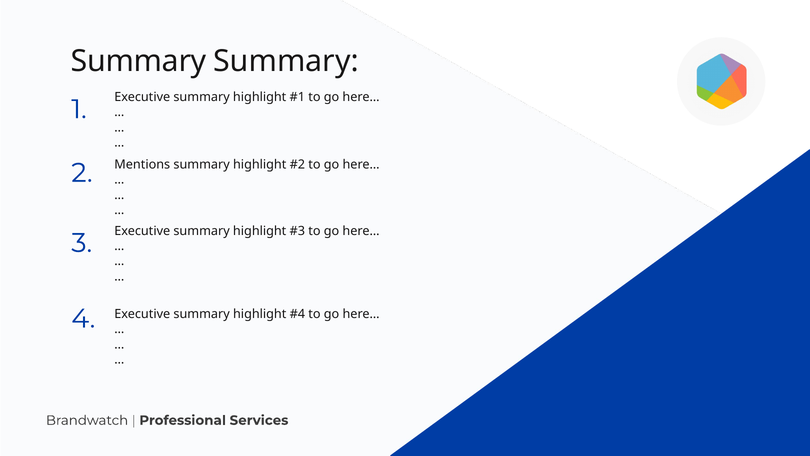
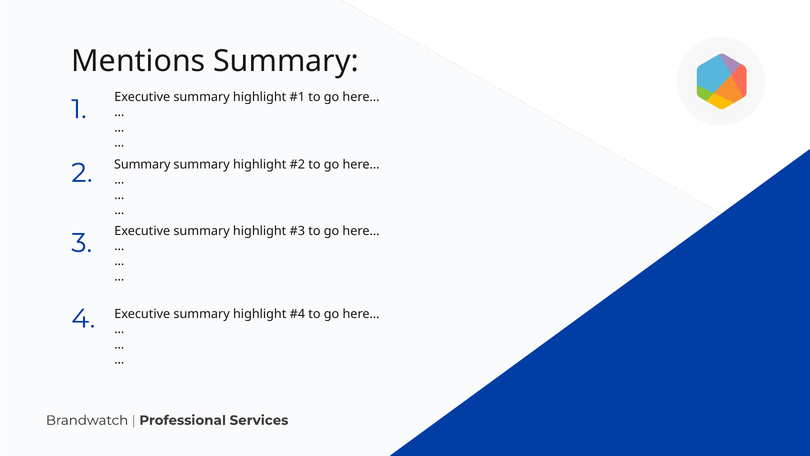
Summary at (139, 61): Summary -> Mentions
Mentions at (142, 164): Mentions -> Summary
